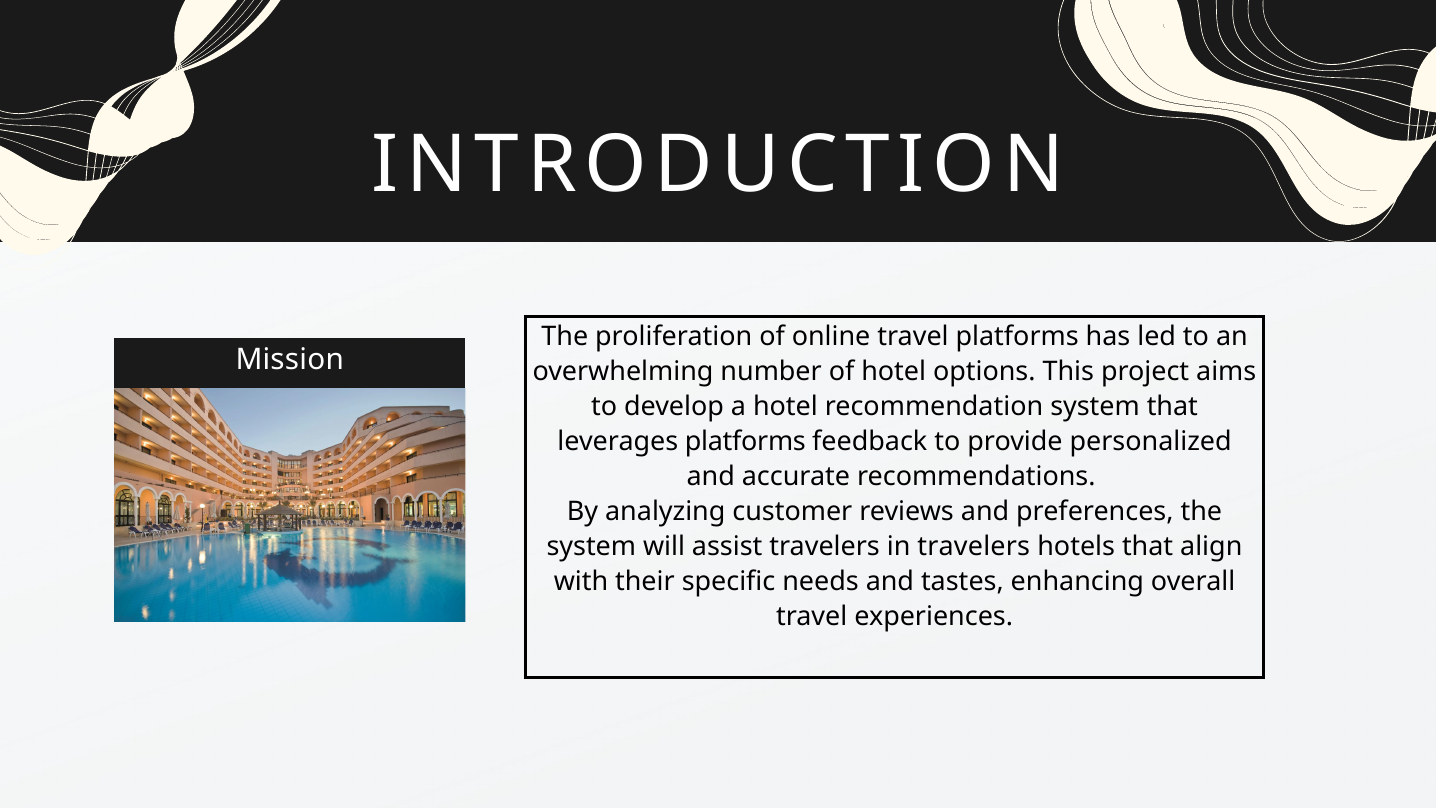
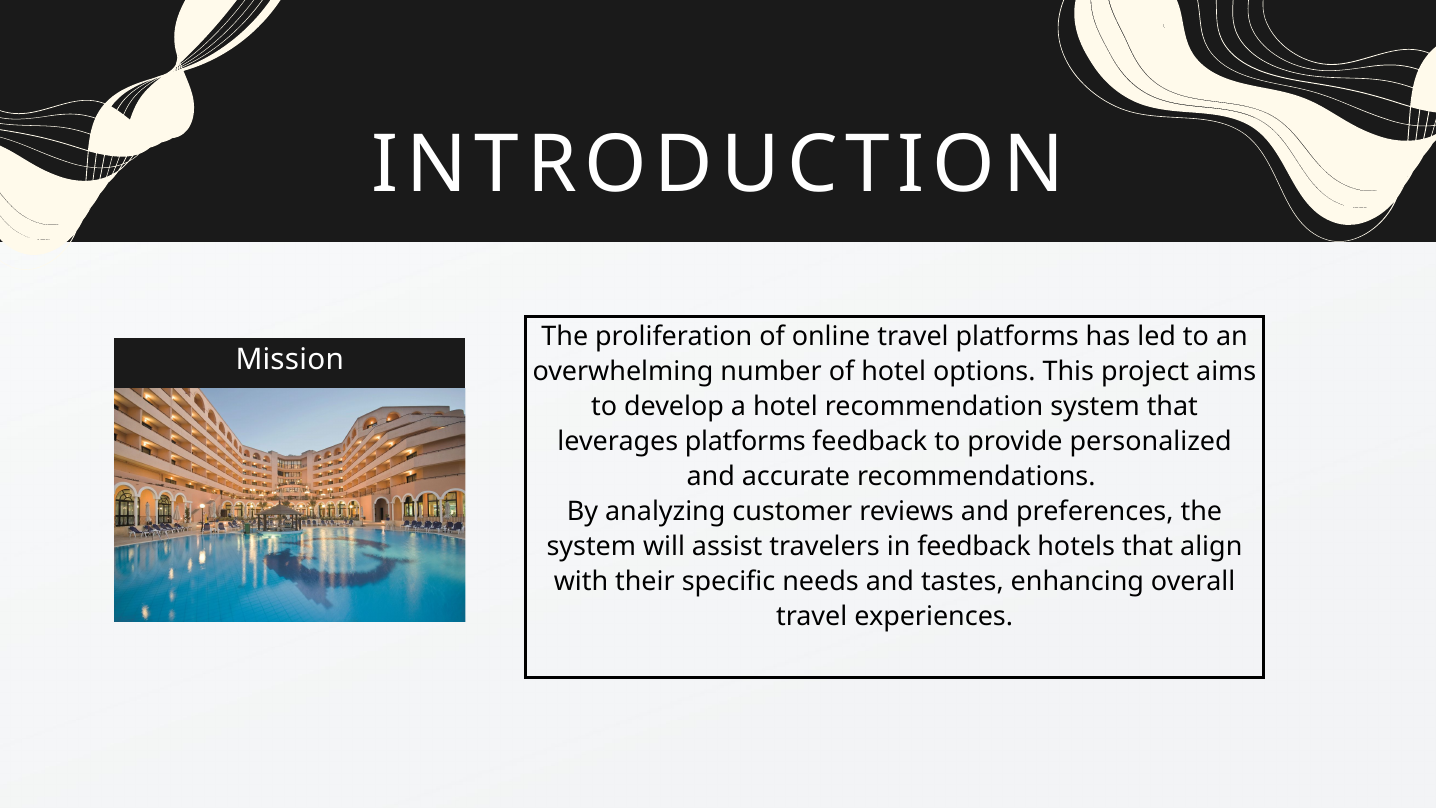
in travelers: travelers -> feedback
